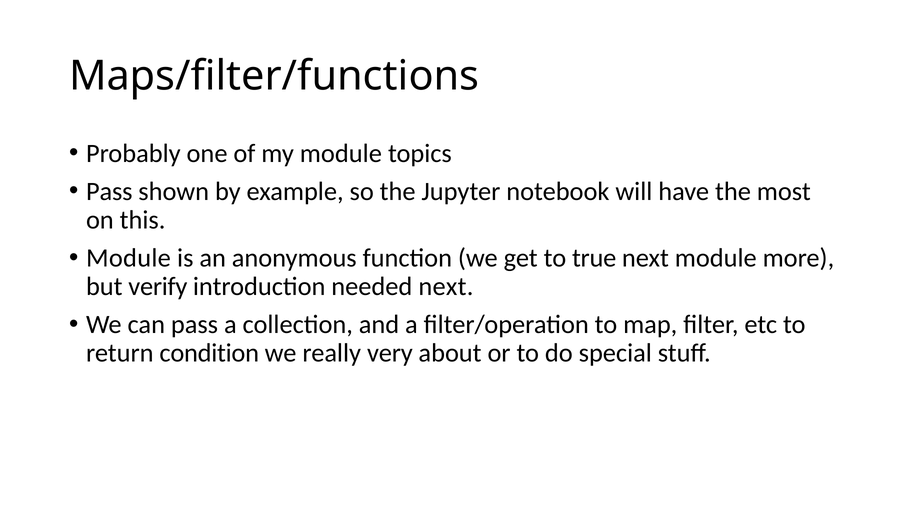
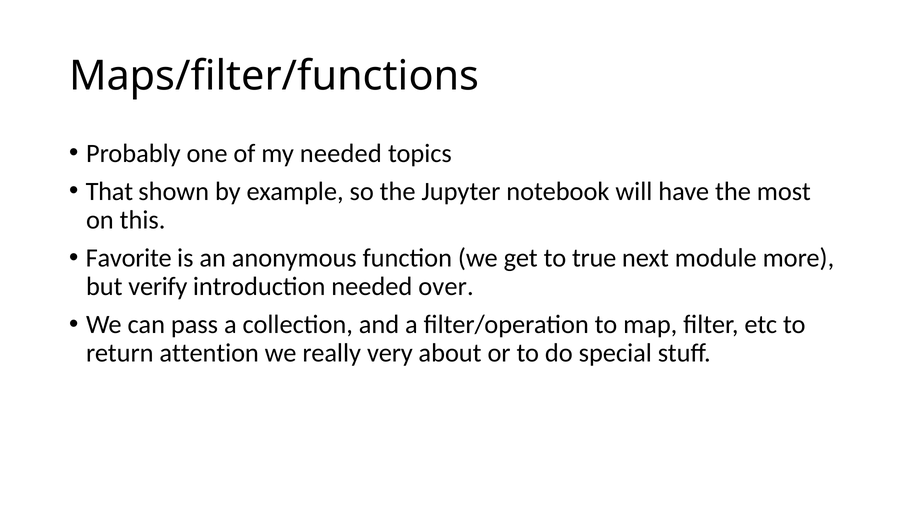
my module: module -> needed
Pass at (109, 191): Pass -> That
Module at (128, 258): Module -> Favorite
needed next: next -> over
condition: condition -> attention
